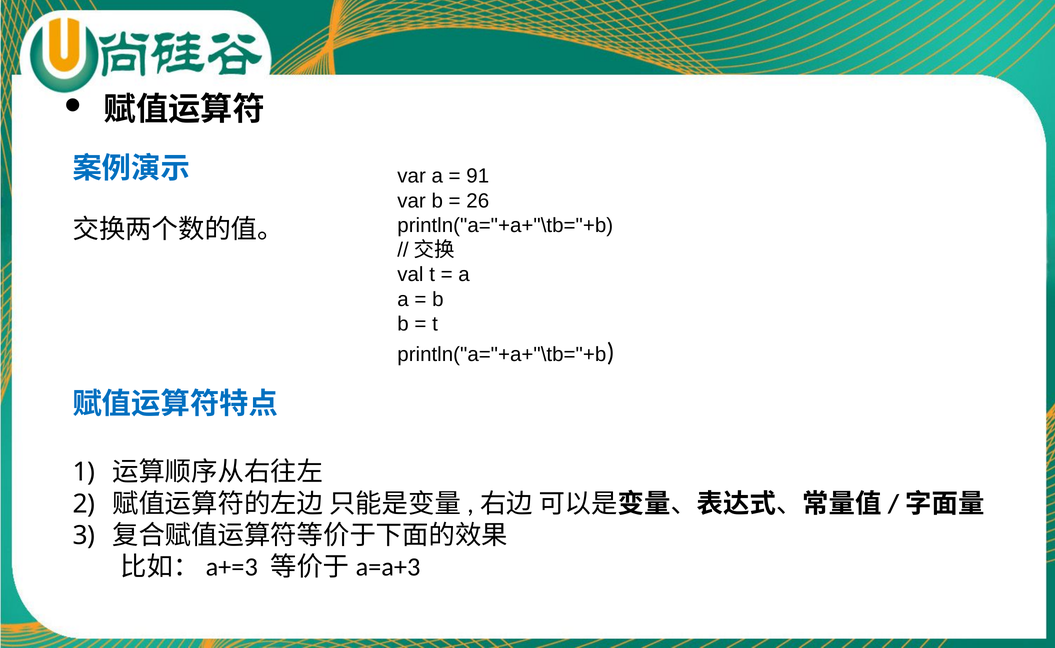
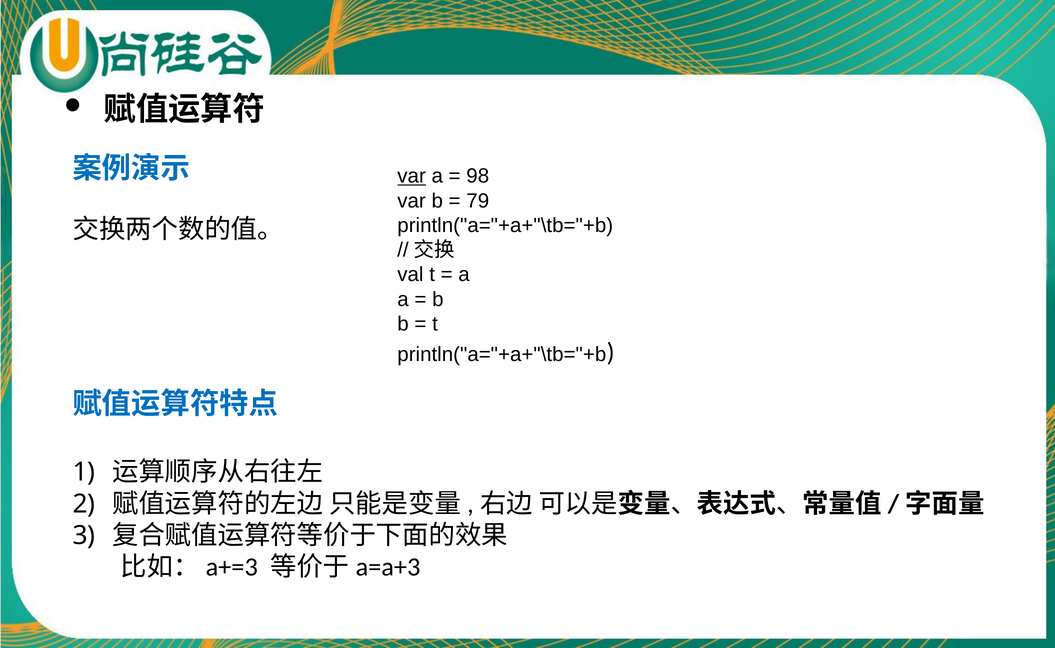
var at (412, 176) underline: none -> present
91: 91 -> 98
26: 26 -> 79
